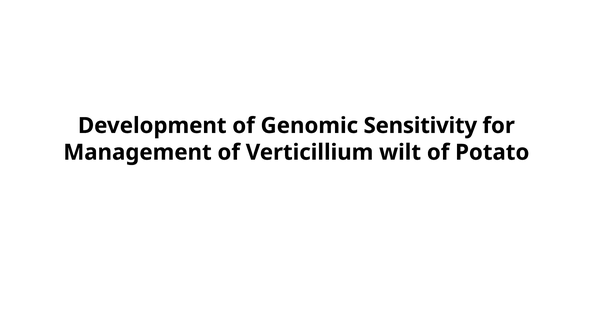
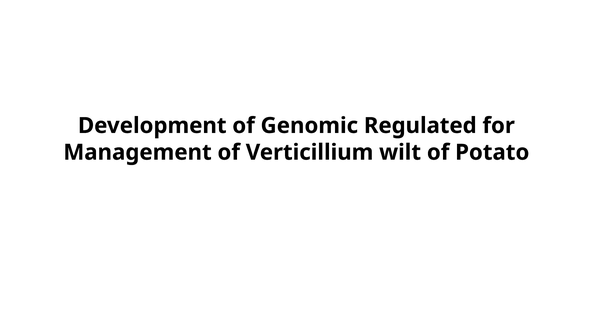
Sensitivity: Sensitivity -> Regulated
